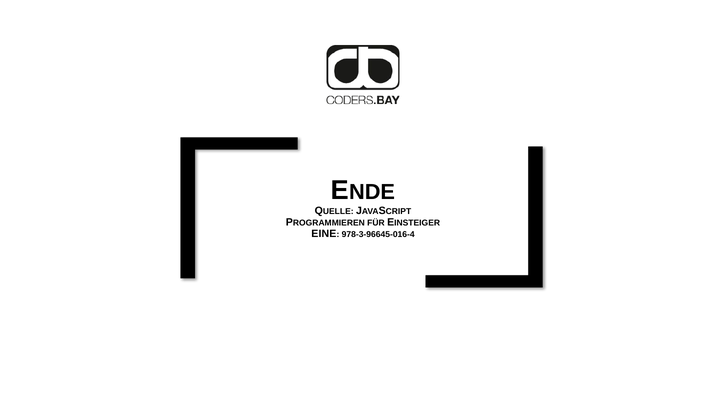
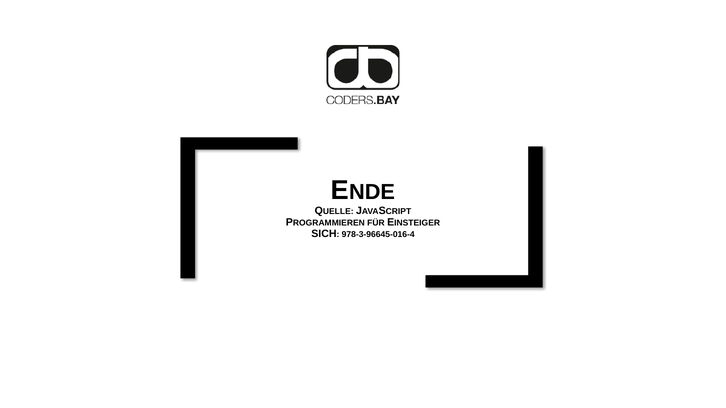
EINE: EINE -> SICH
